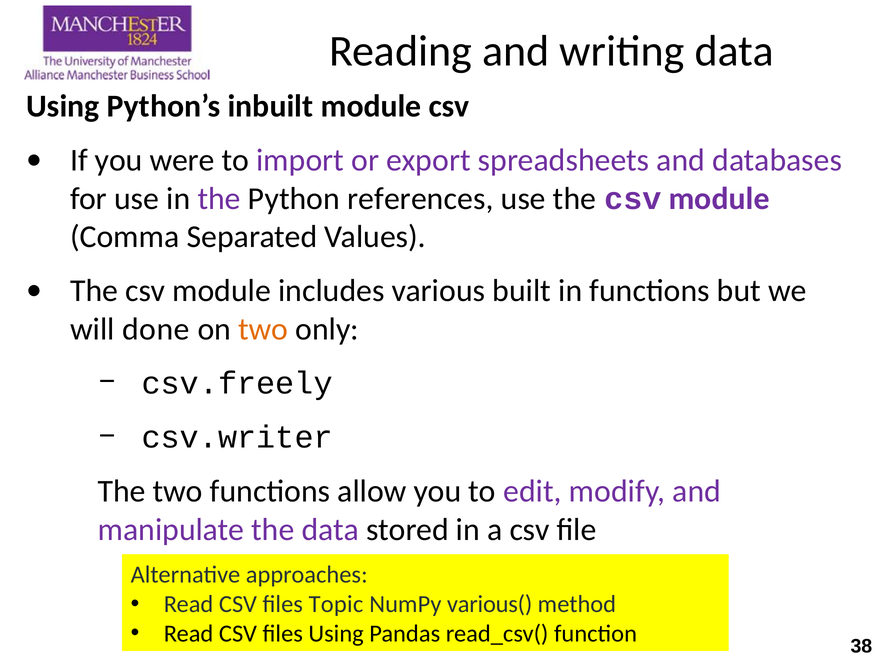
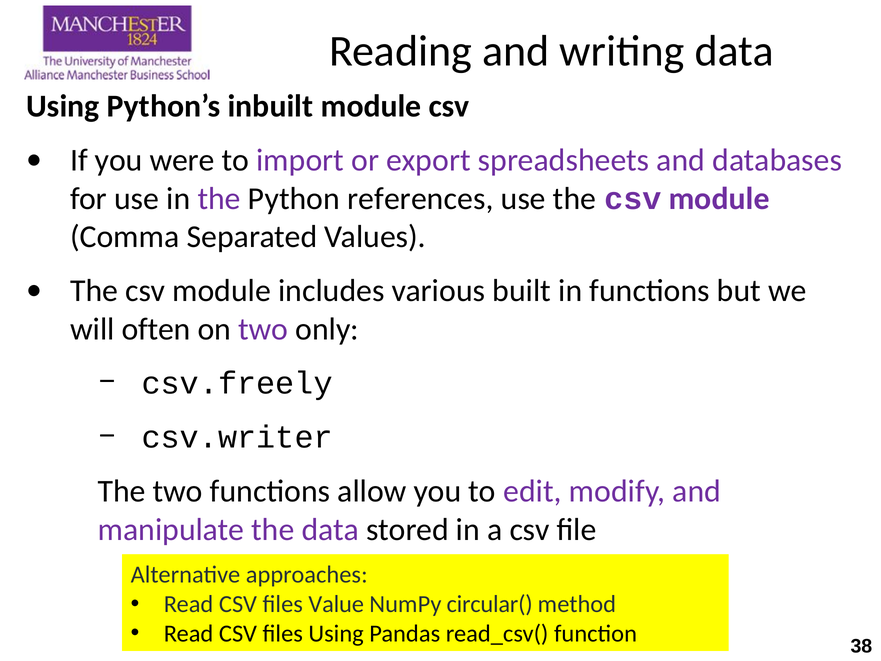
done: done -> often
two at (263, 329) colour: orange -> purple
Topic: Topic -> Value
various(: various( -> circular(
